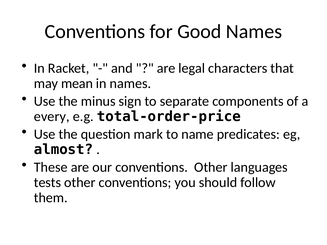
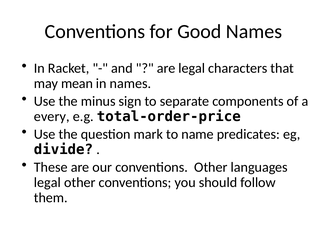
almost: almost -> divide
tests at (47, 183): tests -> legal
